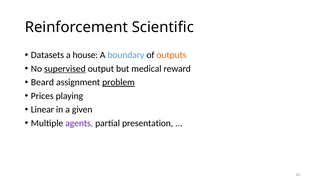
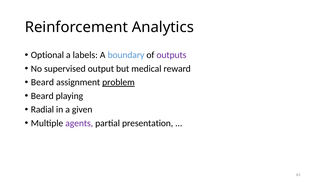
Scientific: Scientific -> Analytics
Datasets: Datasets -> Optional
house: house -> labels
outputs colour: orange -> purple
supervised underline: present -> none
Prices at (42, 96): Prices -> Beard
Linear: Linear -> Radial
